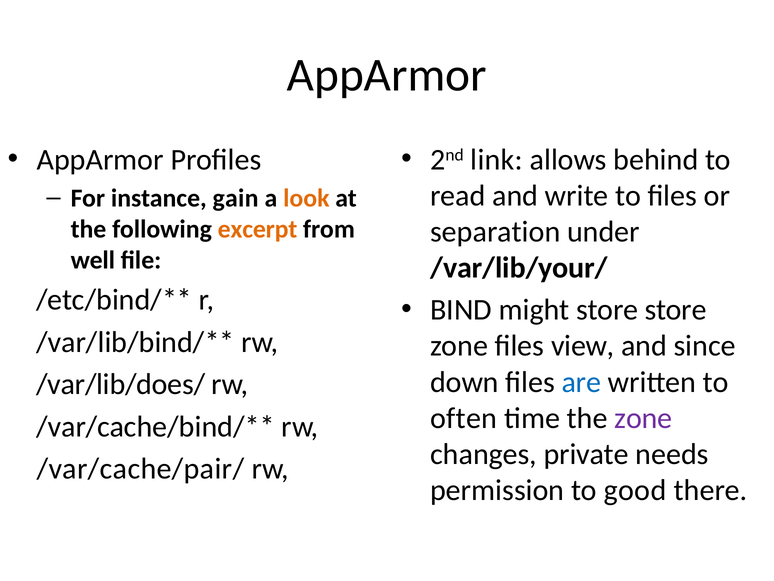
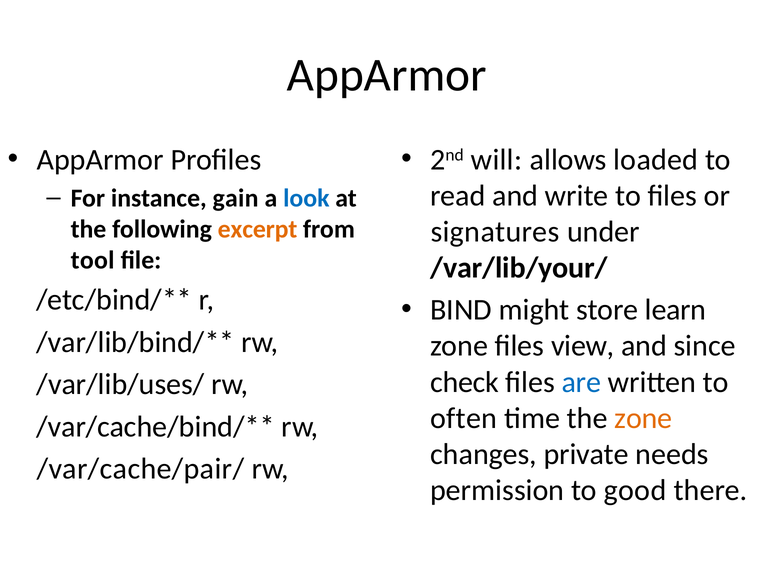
link: link -> will
behind: behind -> loaded
look colour: orange -> blue
separation: separation -> signatures
well: well -> tool
store store: store -> learn
down: down -> check
/var/lib/does/: /var/lib/does/ -> /var/lib/uses/
zone at (643, 418) colour: purple -> orange
